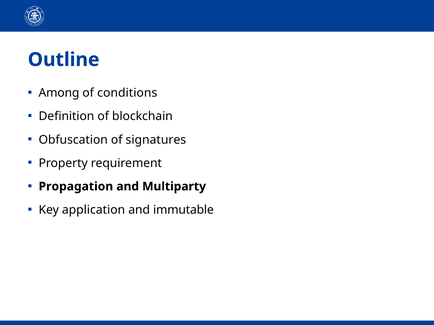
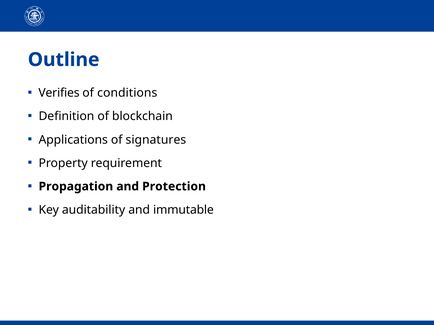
Among: Among -> Verifies
Obfuscation: Obfuscation -> Applications
Multiparty: Multiparty -> Protection
application: application -> auditability
